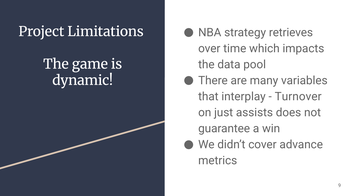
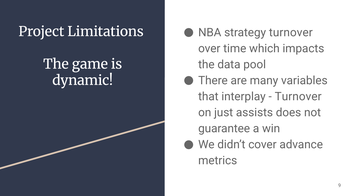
strategy retrieves: retrieves -> turnover
